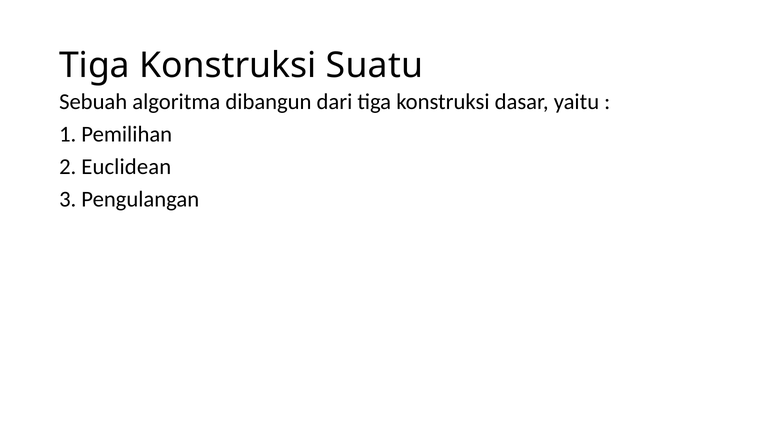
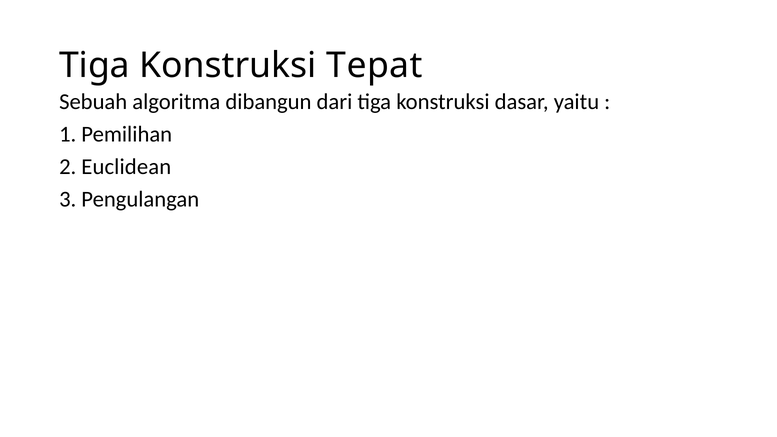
Suatu: Suatu -> Tepat
